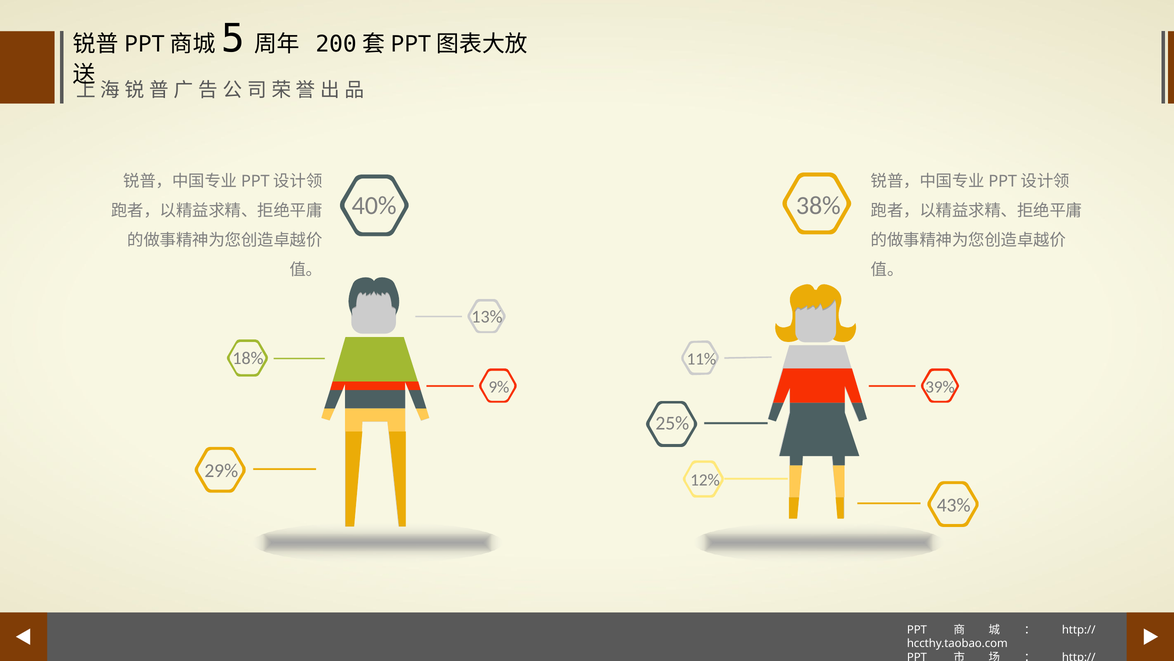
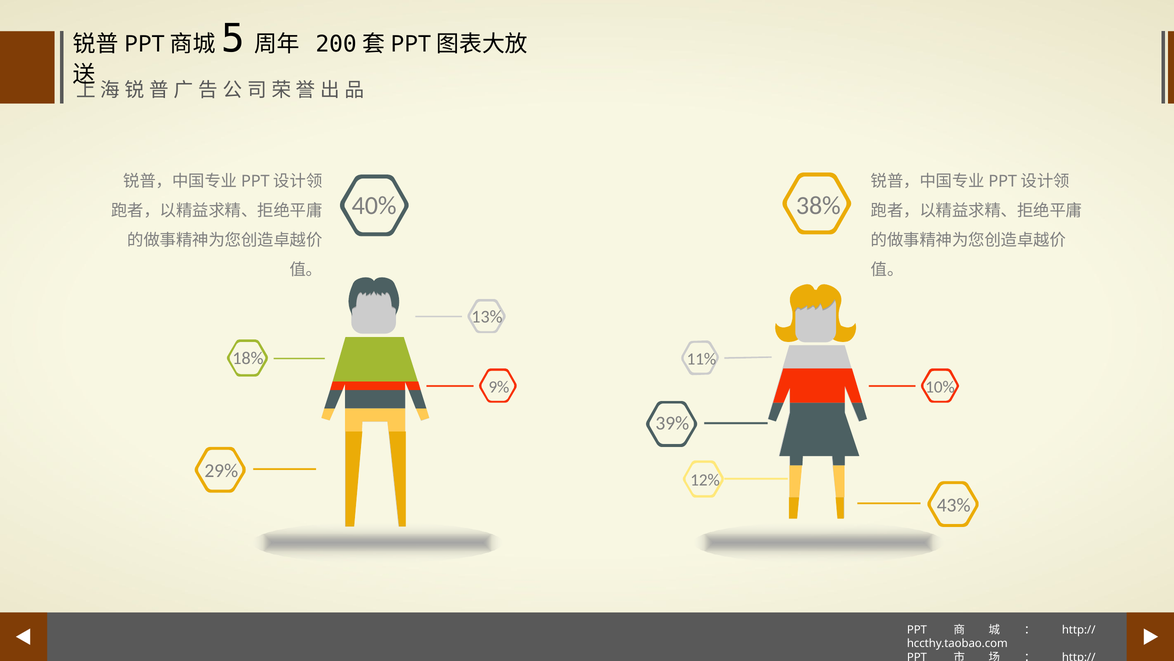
39%: 39% -> 10%
25%: 25% -> 39%
